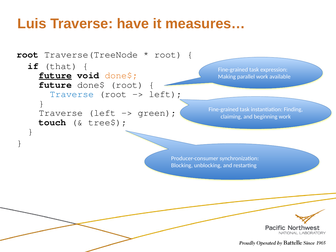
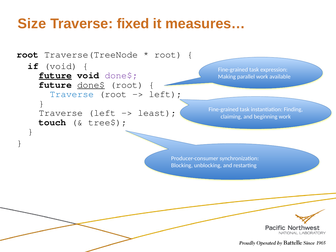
Luis: Luis -> Size
have: have -> fixed
if that: that -> void
done$ at (121, 75) colour: orange -> purple
done$ at (91, 85) underline: none -> present
green: green -> least
